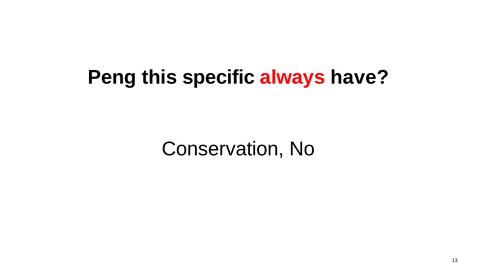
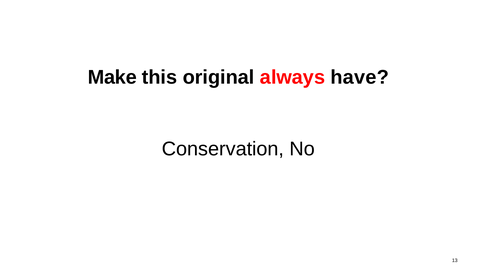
Peng: Peng -> Make
specific: specific -> original
